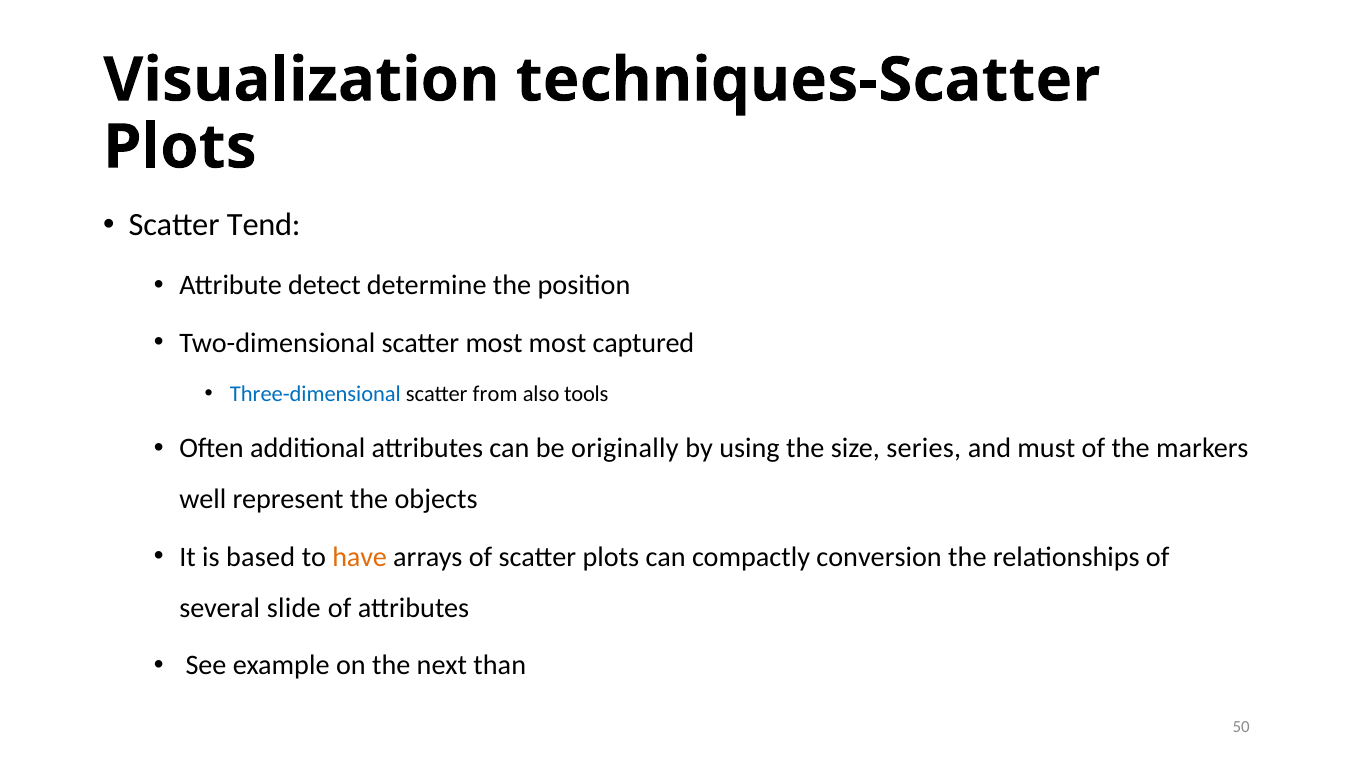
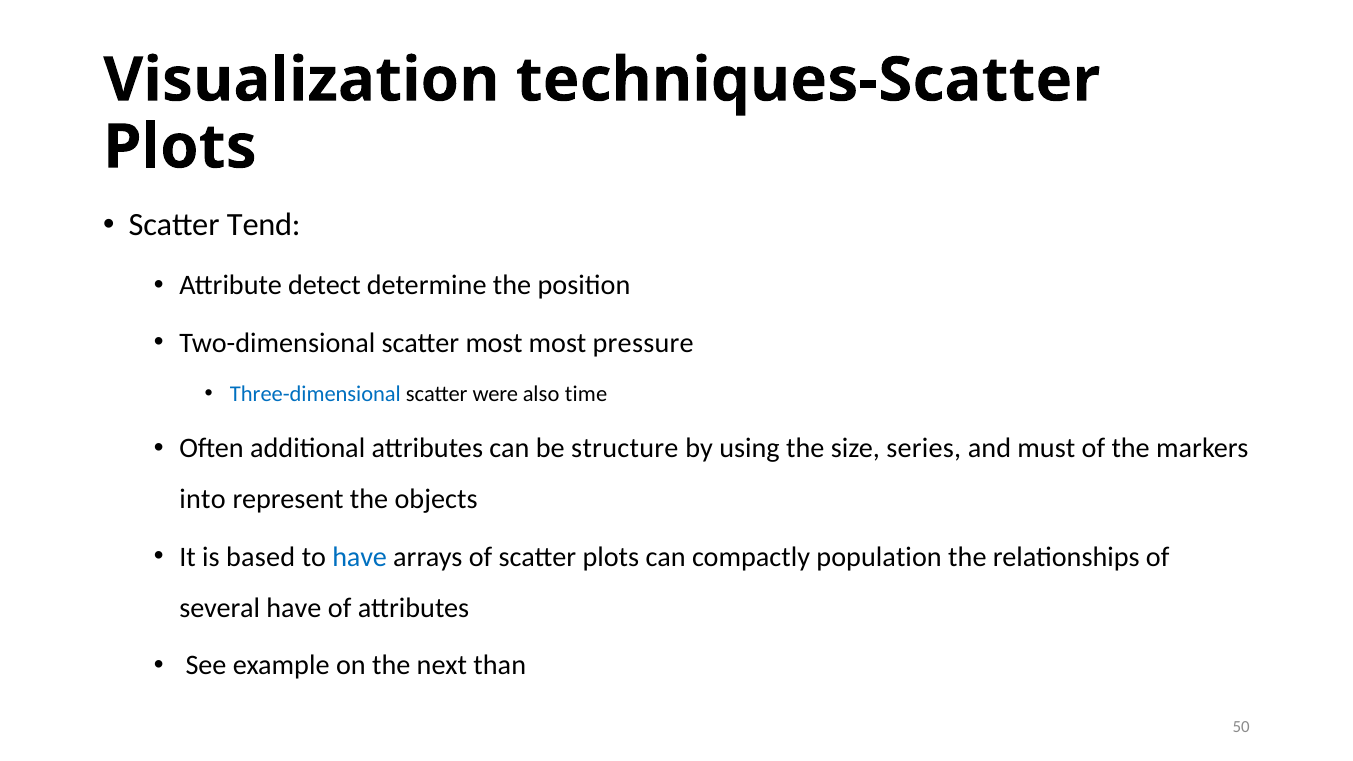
captured: captured -> pressure
from: from -> were
tools: tools -> time
originally: originally -> structure
well: well -> into
have at (360, 557) colour: orange -> blue
conversion: conversion -> population
several slide: slide -> have
